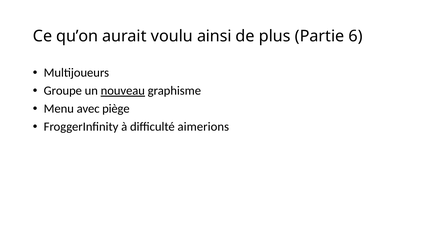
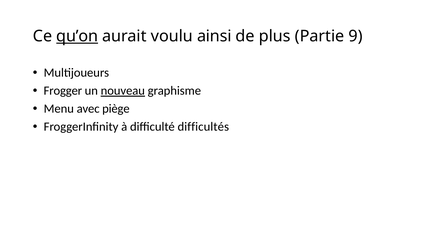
qu’on underline: none -> present
6: 6 -> 9
Groupe: Groupe -> Frogger
aimerions: aimerions -> difficultés
